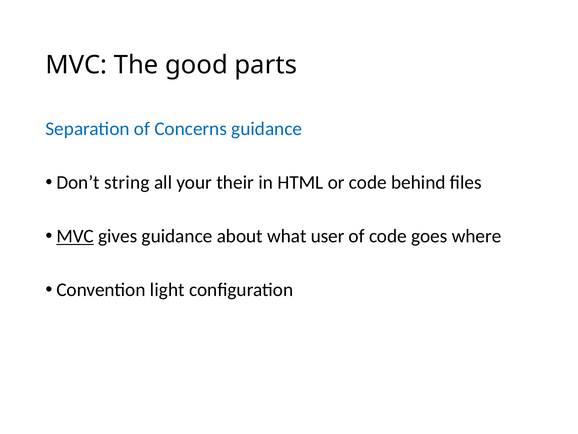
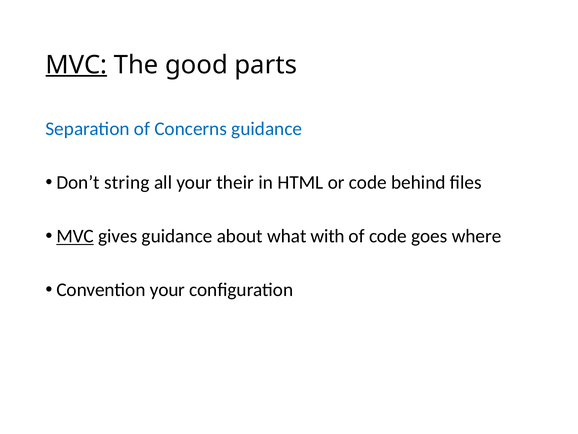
MVC at (76, 65) underline: none -> present
user: user -> with
Convention light: light -> your
